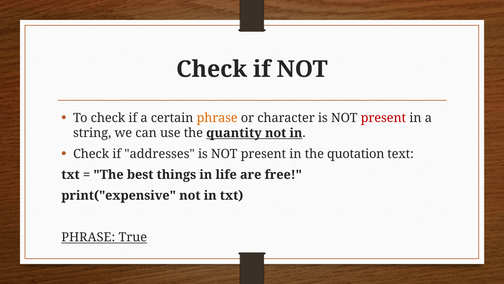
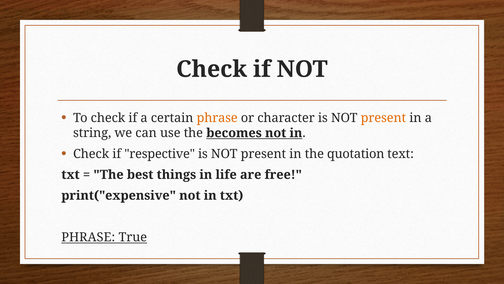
present at (383, 118) colour: red -> orange
quantity: quantity -> becomes
addresses: addresses -> respective
